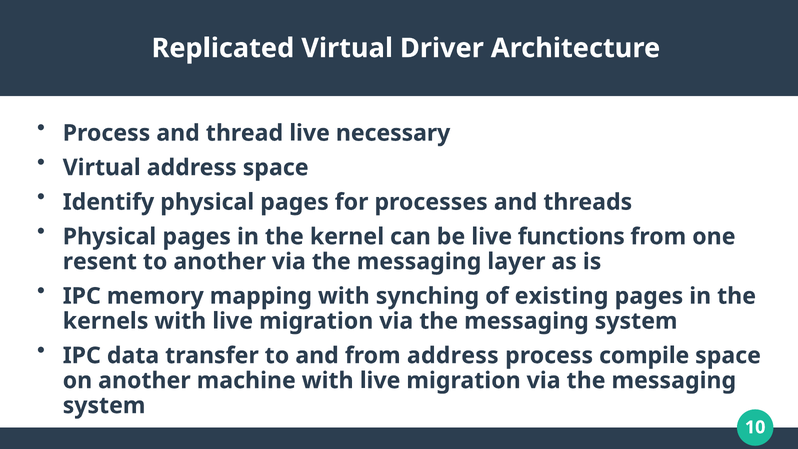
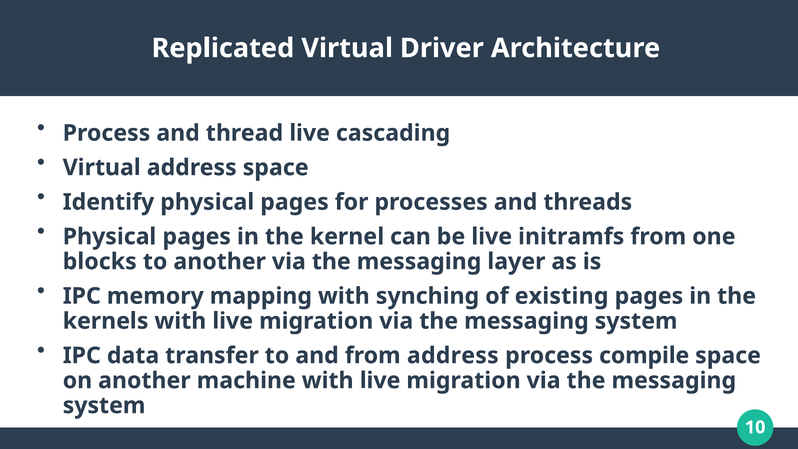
necessary: necessary -> cascading
functions: functions -> initramfs
resent: resent -> blocks
